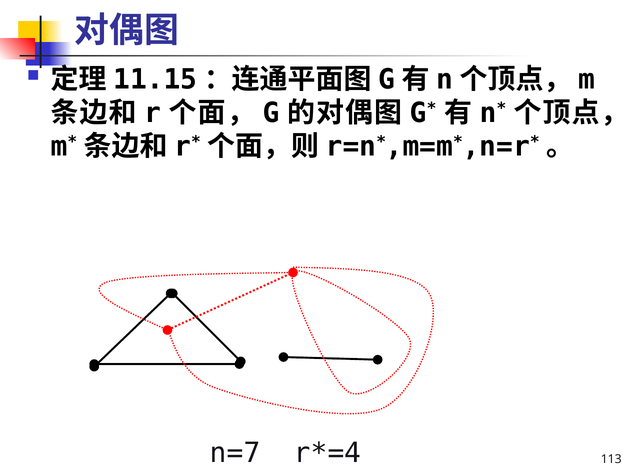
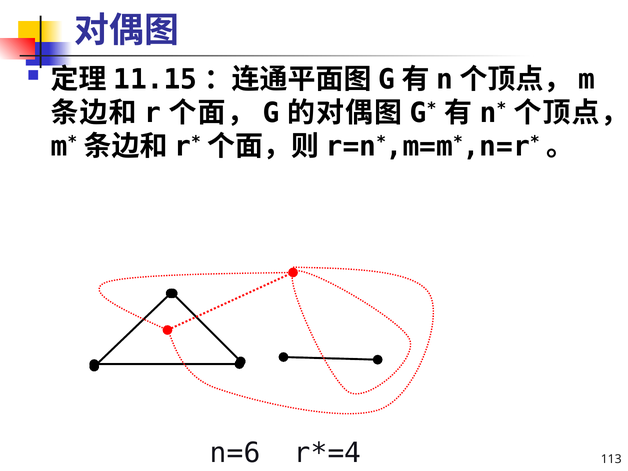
n=7: n=7 -> n=6
